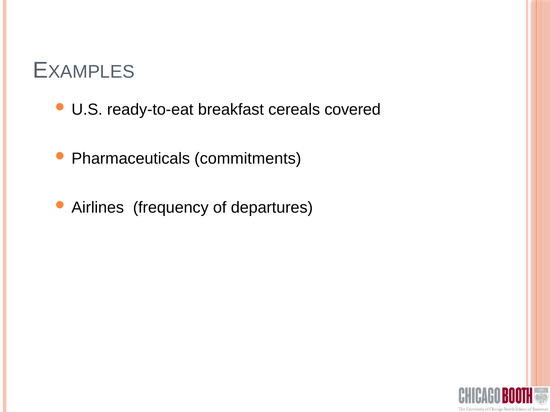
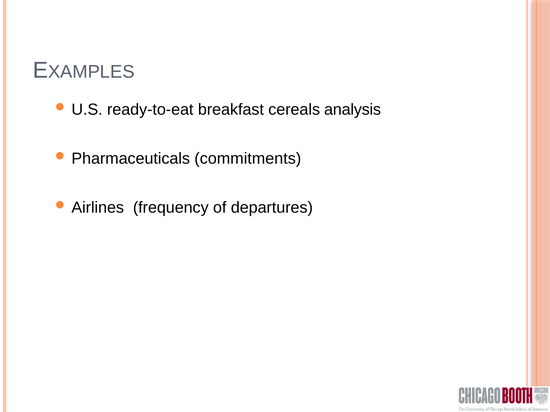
covered: covered -> analysis
